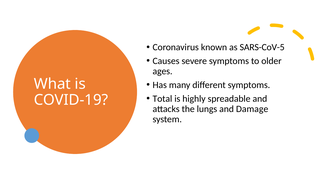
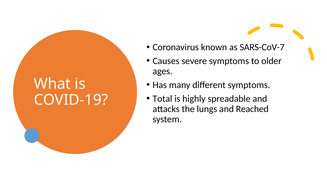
SARS-CoV-5: SARS-CoV-5 -> SARS-CoV-7
Damage: Damage -> Reached
